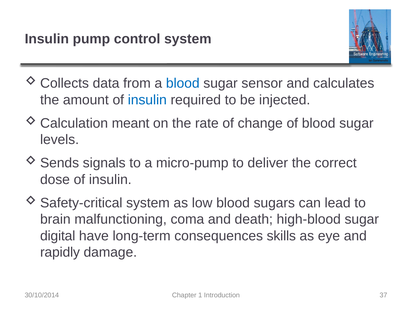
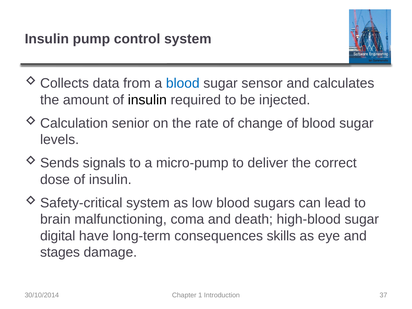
insulin at (147, 100) colour: blue -> black
meant: meant -> senior
rapidly: rapidly -> stages
